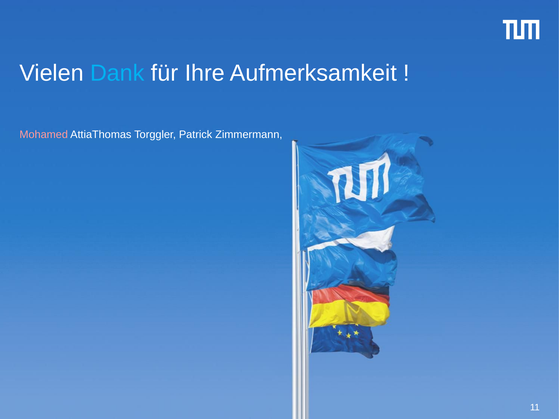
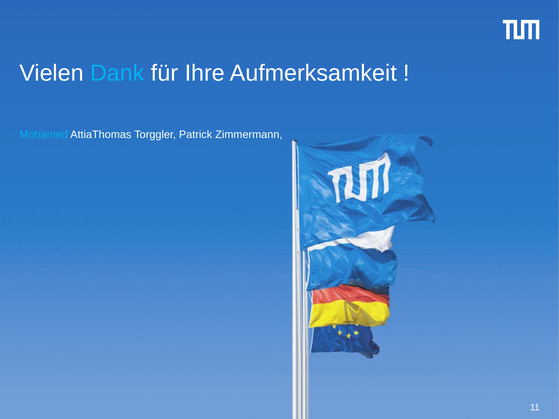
Mohamed colour: pink -> light blue
